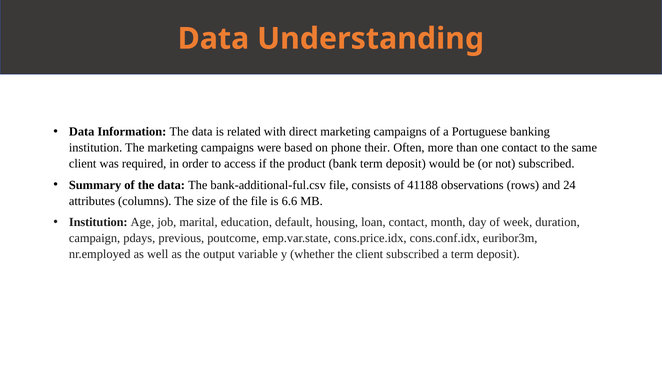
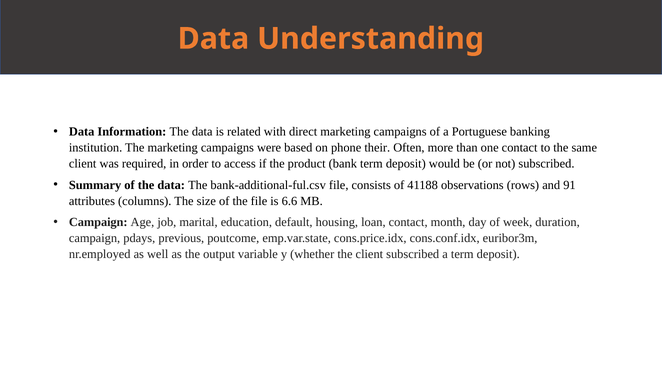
24: 24 -> 91
Institution at (98, 223): Institution -> Campaign
